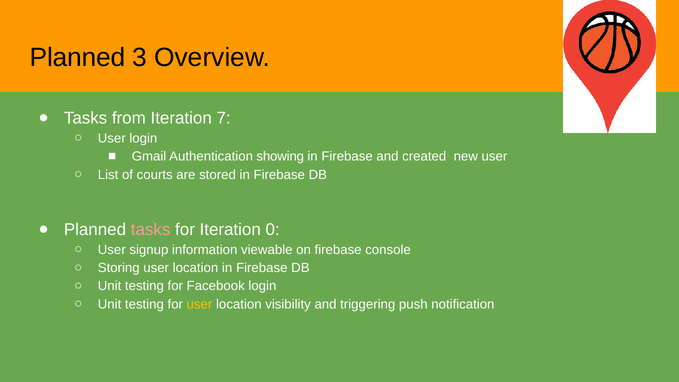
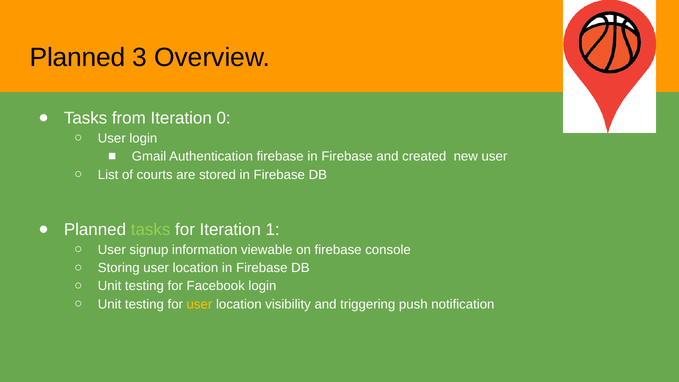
7: 7 -> 0
Authentication showing: showing -> firebase
tasks at (151, 229) colour: pink -> light green
0: 0 -> 1
